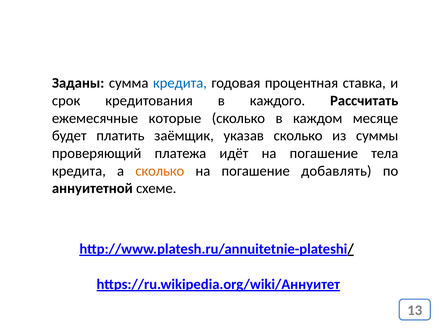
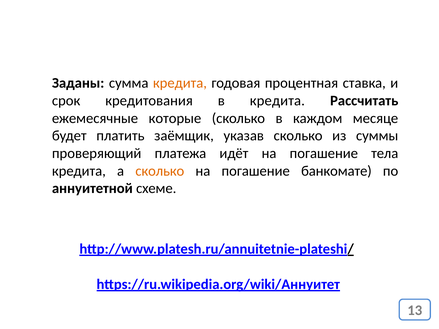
кредита at (180, 83) colour: blue -> orange
в каждого: каждого -> кредита
добавлять: добавлять -> банкомате
